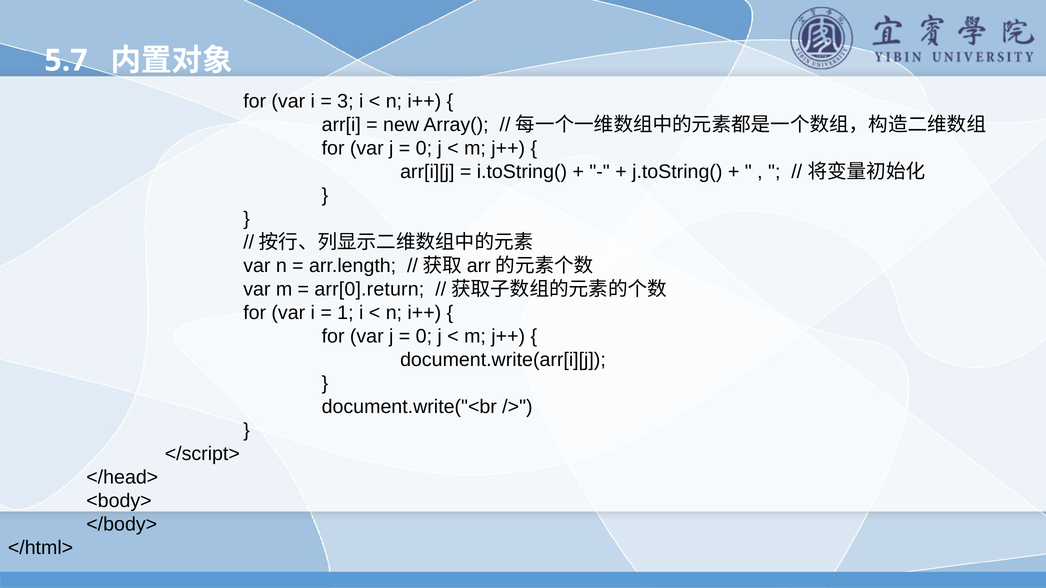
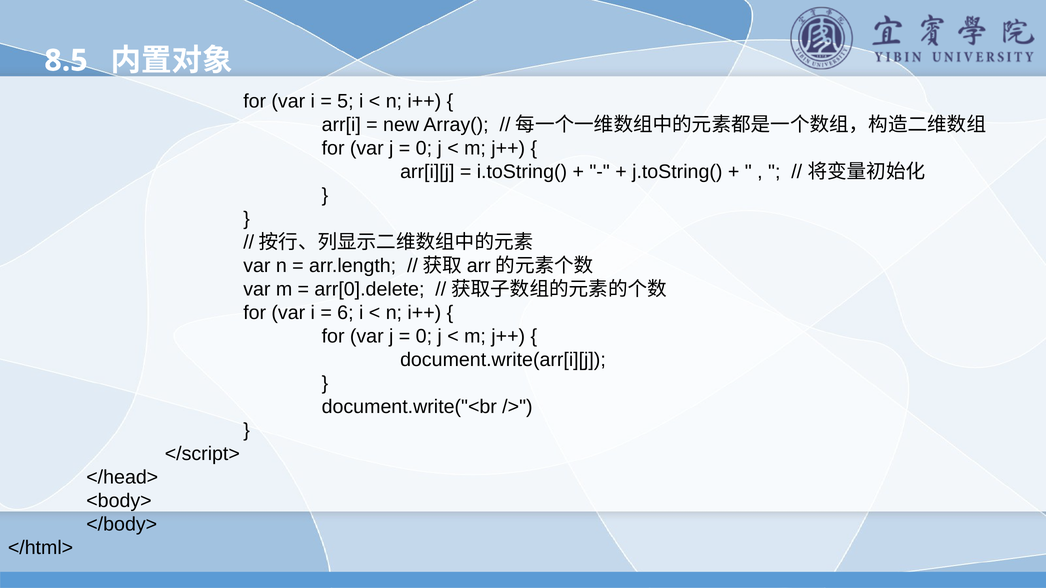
5.7: 5.7 -> 8.5
3: 3 -> 5
arr[0].return: arr[0].return -> arr[0].delete
1: 1 -> 6
